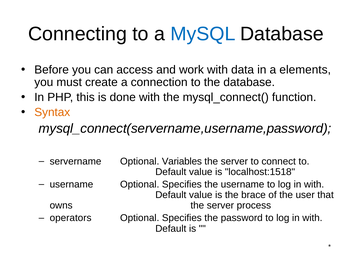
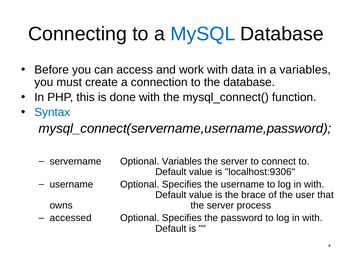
a elements: elements -> variables
Syntax colour: orange -> blue
localhost:1518: localhost:1518 -> localhost:9306
operators: operators -> accessed
